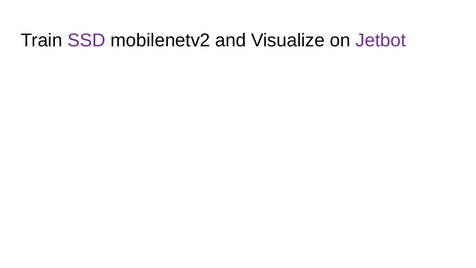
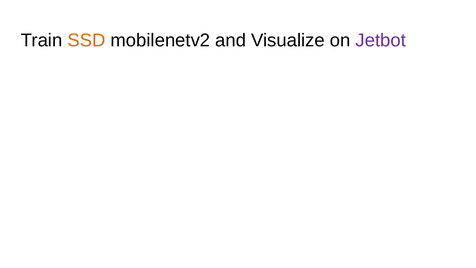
SSD colour: purple -> orange
